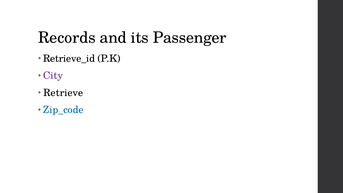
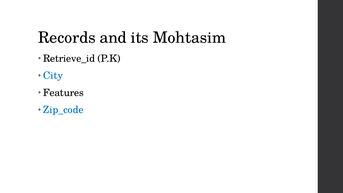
Passenger: Passenger -> Mohtasim
City colour: purple -> blue
Retrieve: Retrieve -> Features
